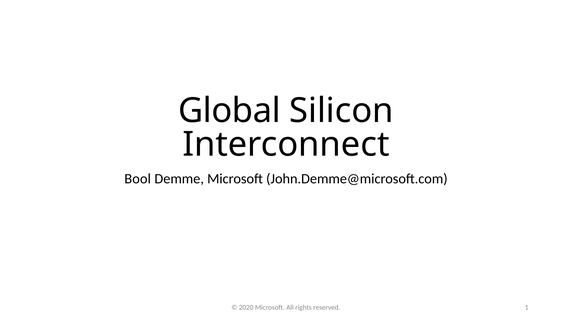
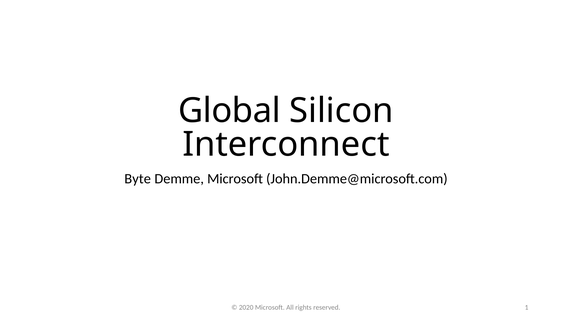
Bool: Bool -> Byte
